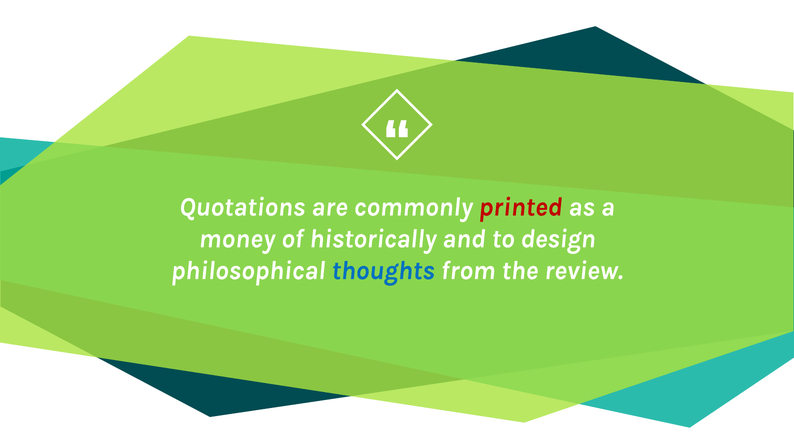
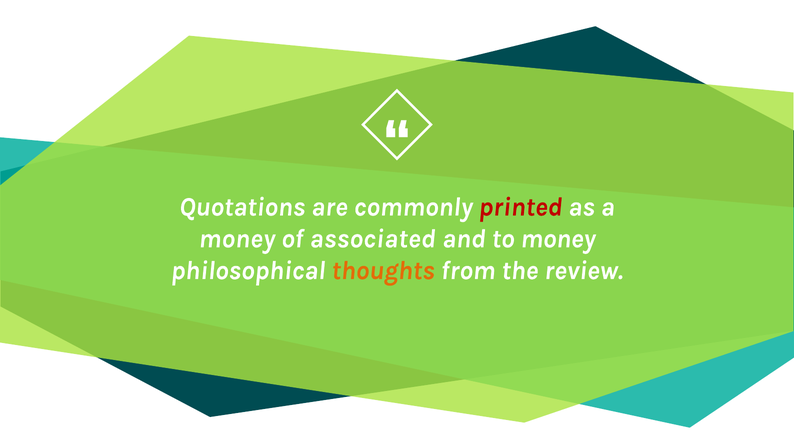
historically: historically -> associated
to design: design -> money
thoughts colour: blue -> orange
